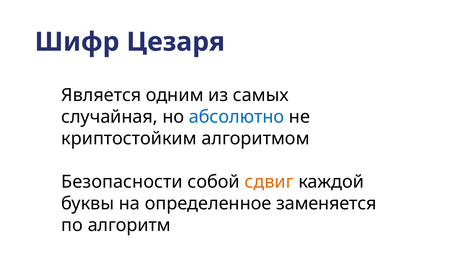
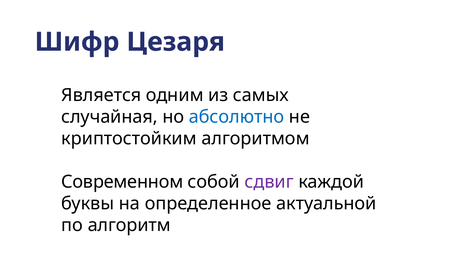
Безопасности: Безопасности -> Современном
сдвиг colour: orange -> purple
заменяется: заменяется -> актуальной
